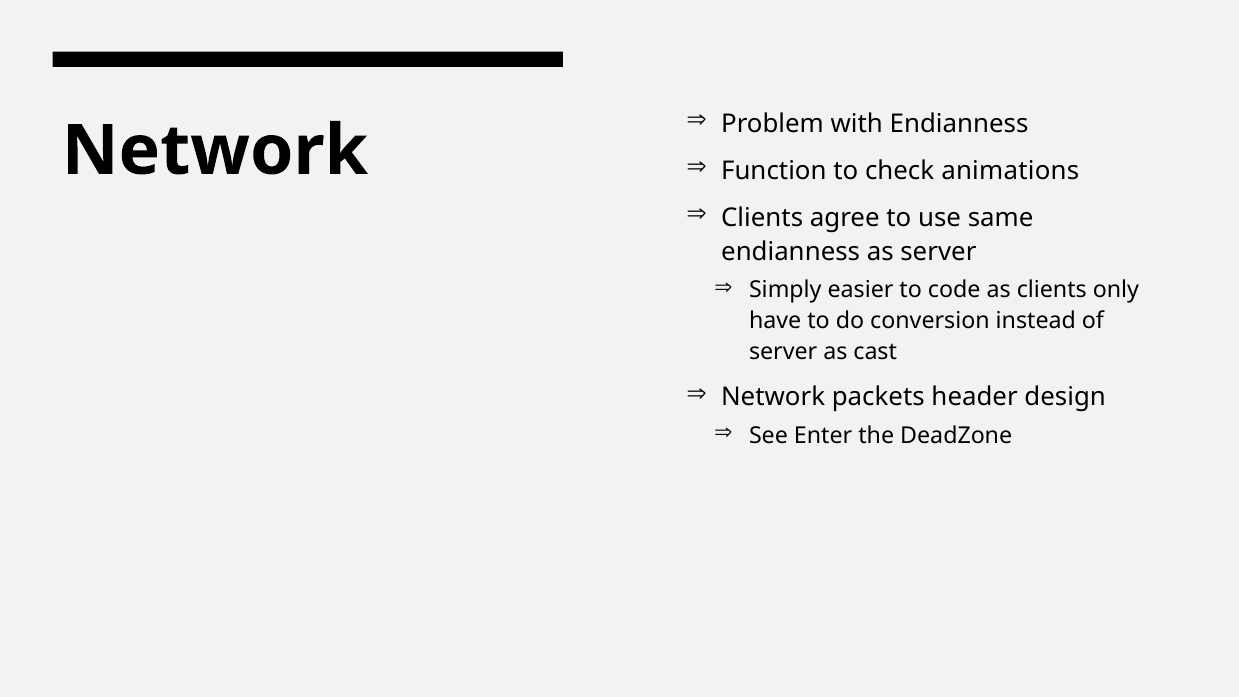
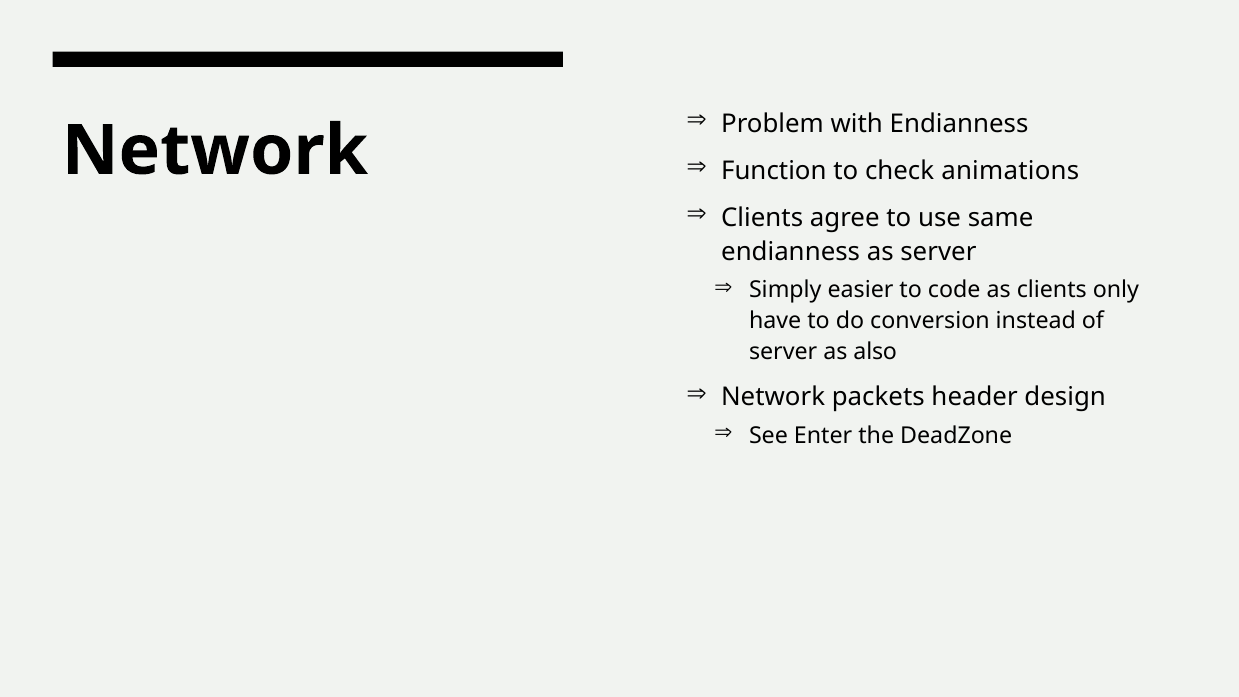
cast: cast -> also
